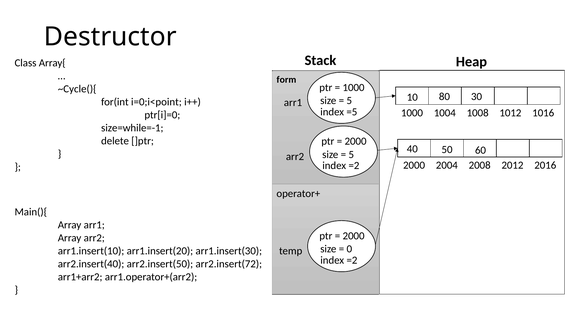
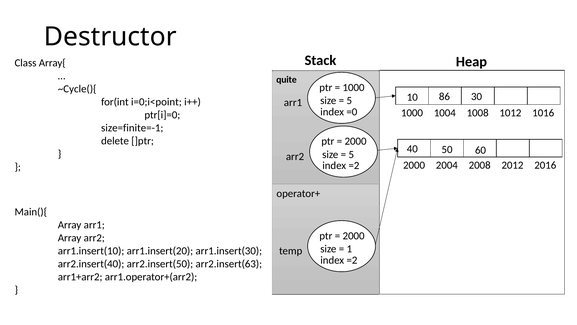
form: form -> quite
80: 80 -> 86
=5: =5 -> =0
size=while=-1: size=while=-1 -> size=finite=-1
0: 0 -> 1
arr2.insert(72: arr2.insert(72 -> arr2.insert(63
